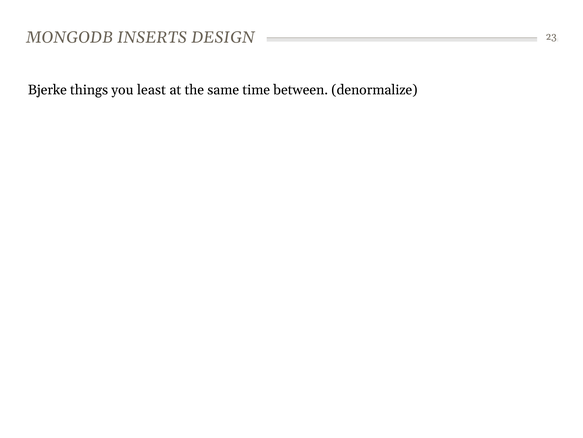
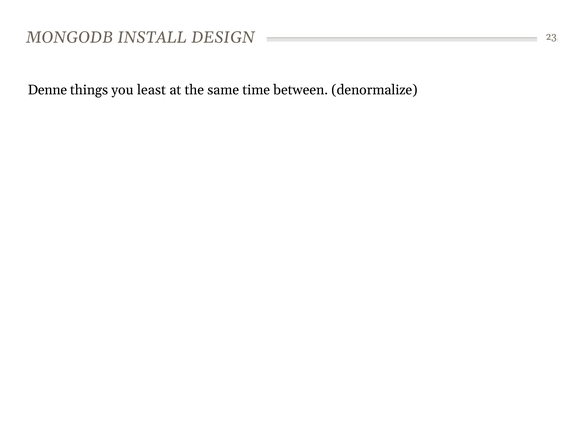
INSERTS: INSERTS -> INSTALL
Bjerke: Bjerke -> Denne
